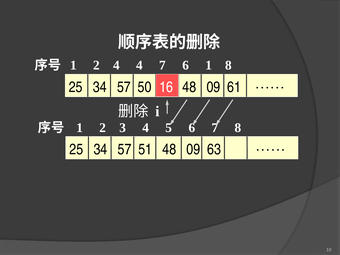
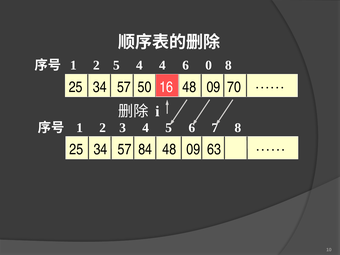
2 4: 4 -> 5
4 7: 7 -> 4
6 1: 1 -> 0
61: 61 -> 70
51: 51 -> 84
